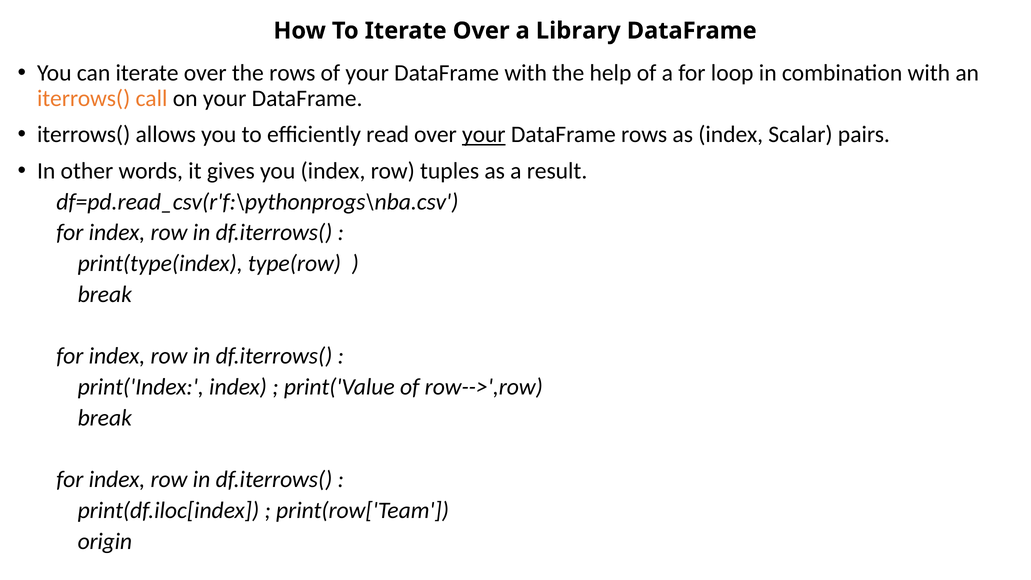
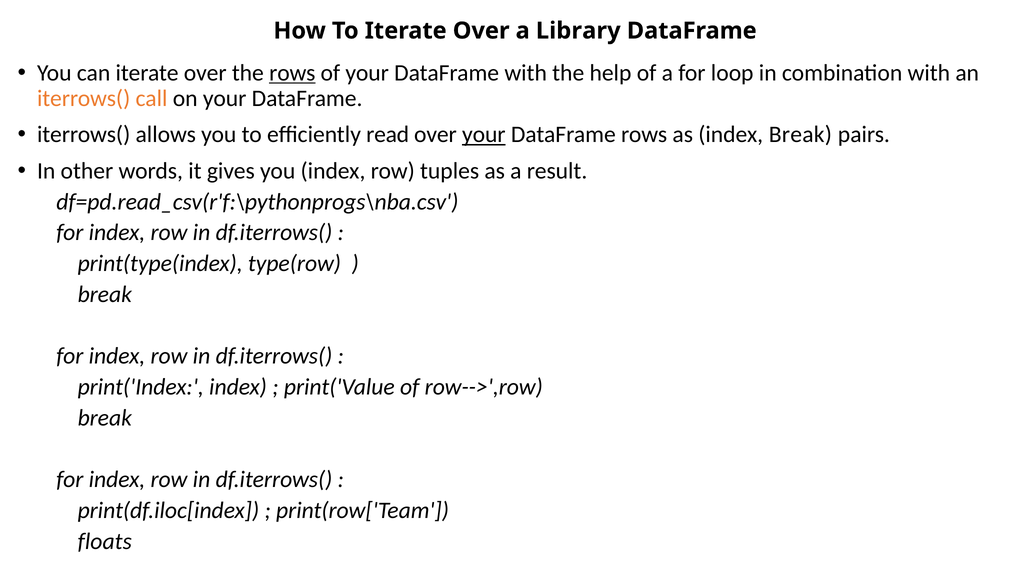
rows at (292, 73) underline: none -> present
index Scalar: Scalar -> Break
origin: origin -> floats
